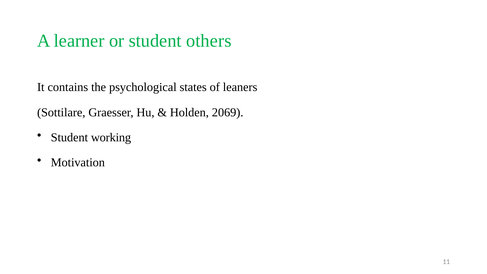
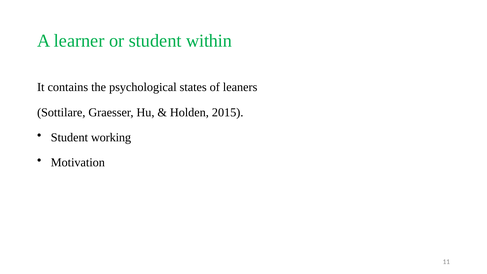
others: others -> within
2069: 2069 -> 2015
